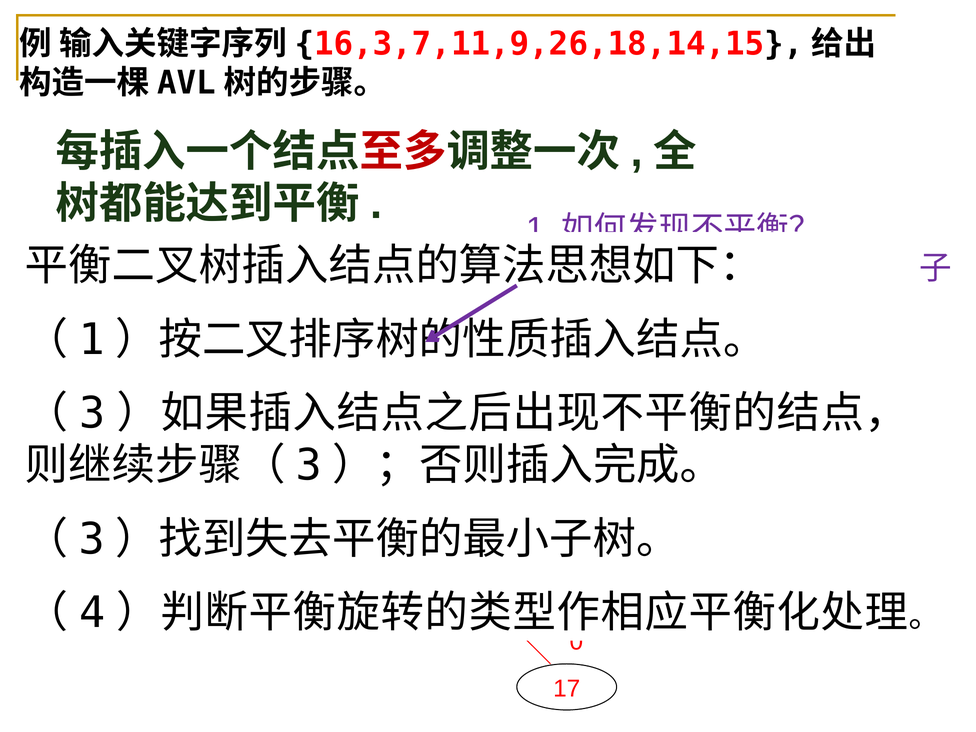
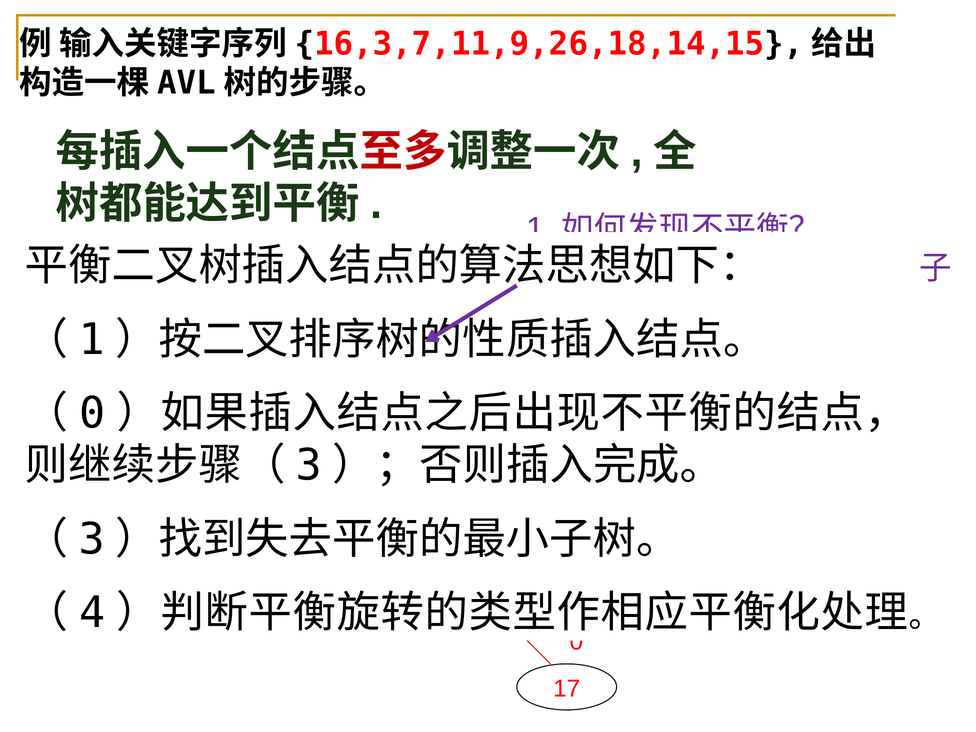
3 at (93, 413): 3 -> 0
